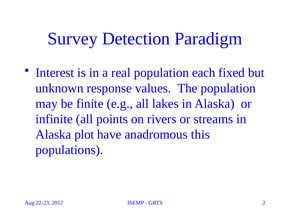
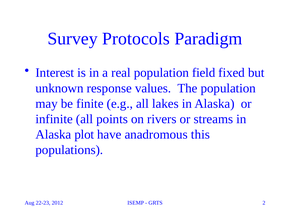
Detection: Detection -> Protocols
each: each -> field
